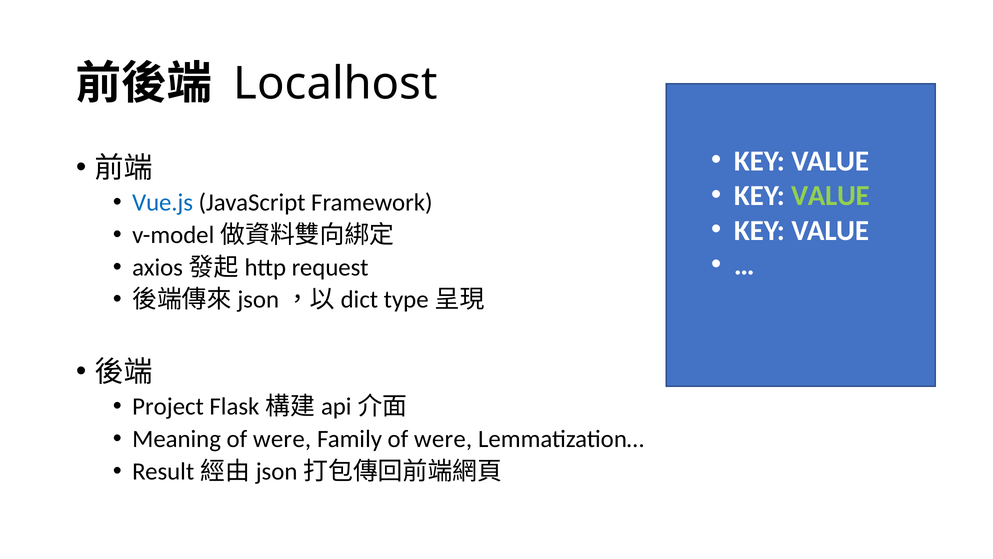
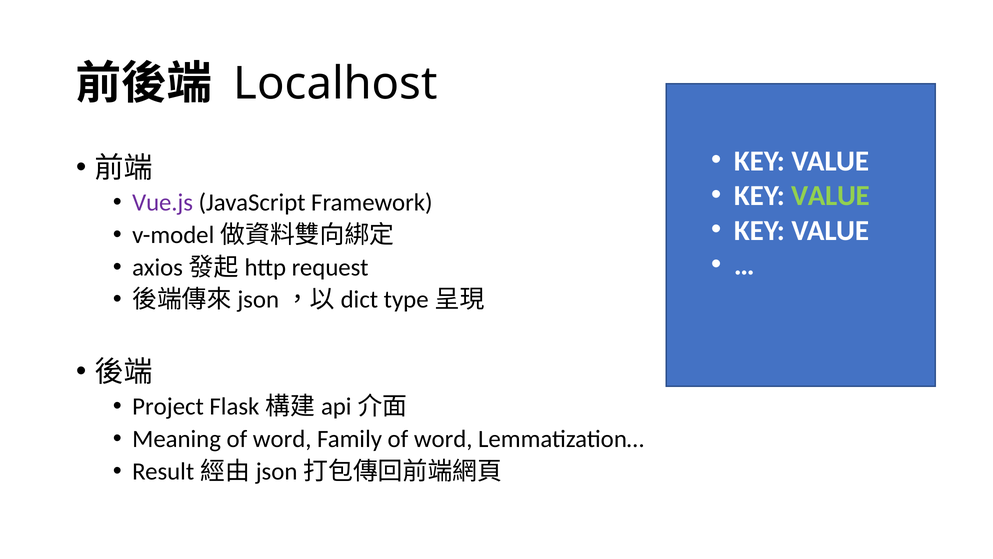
Vue.js colour: blue -> purple
Meaning of were: were -> word
Family of were: were -> word
